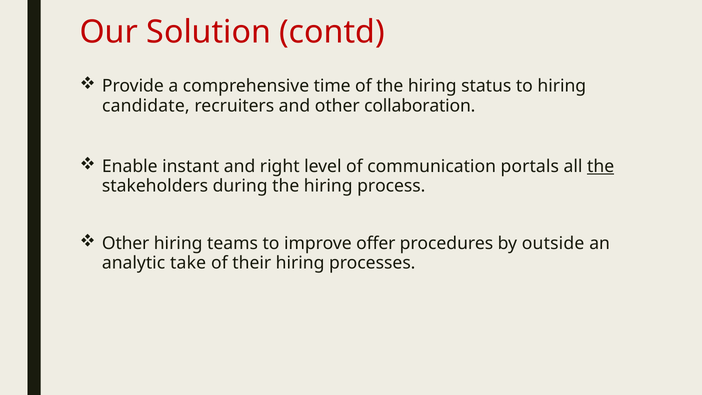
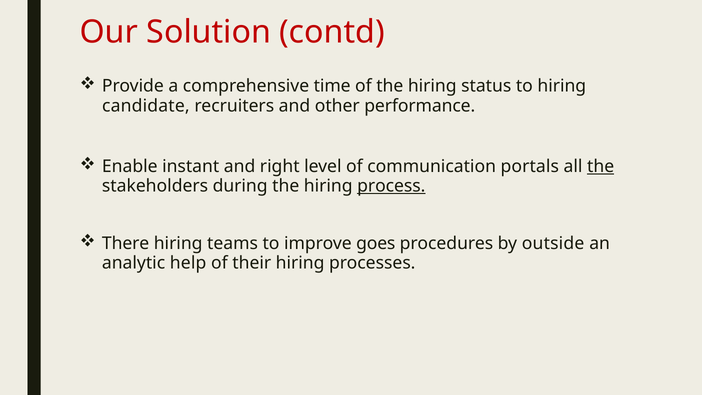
collaboration: collaboration -> performance
process underline: none -> present
Other at (126, 243): Other -> There
offer: offer -> goes
take: take -> help
